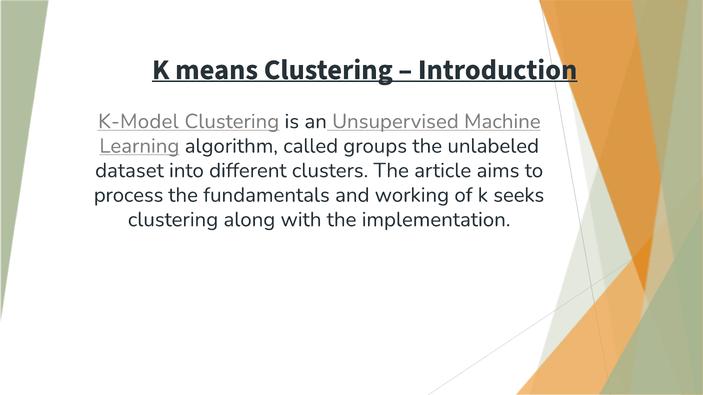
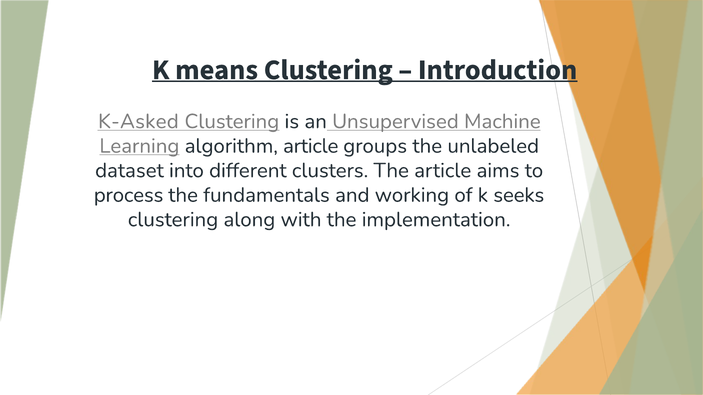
K-Model: K-Model -> K-Asked
algorithm called: called -> article
